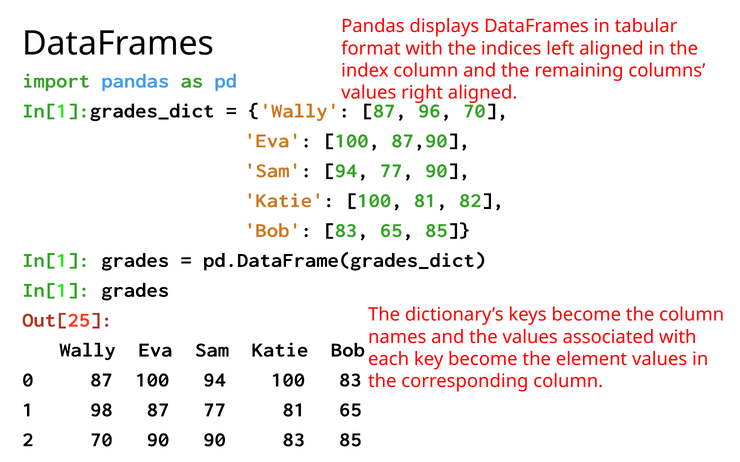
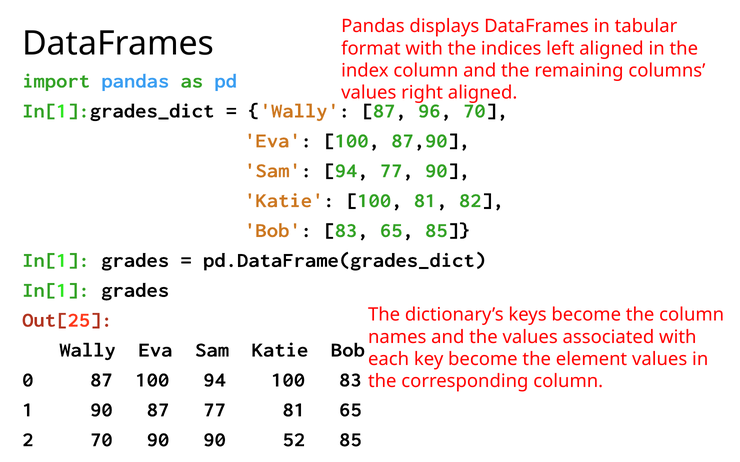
1 98: 98 -> 90
90 83: 83 -> 52
